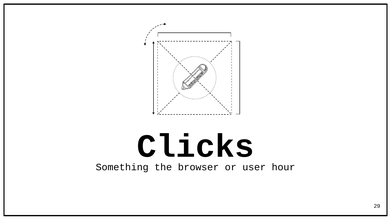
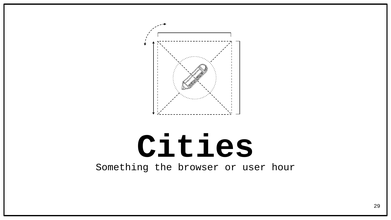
Clicks: Clicks -> Cities
